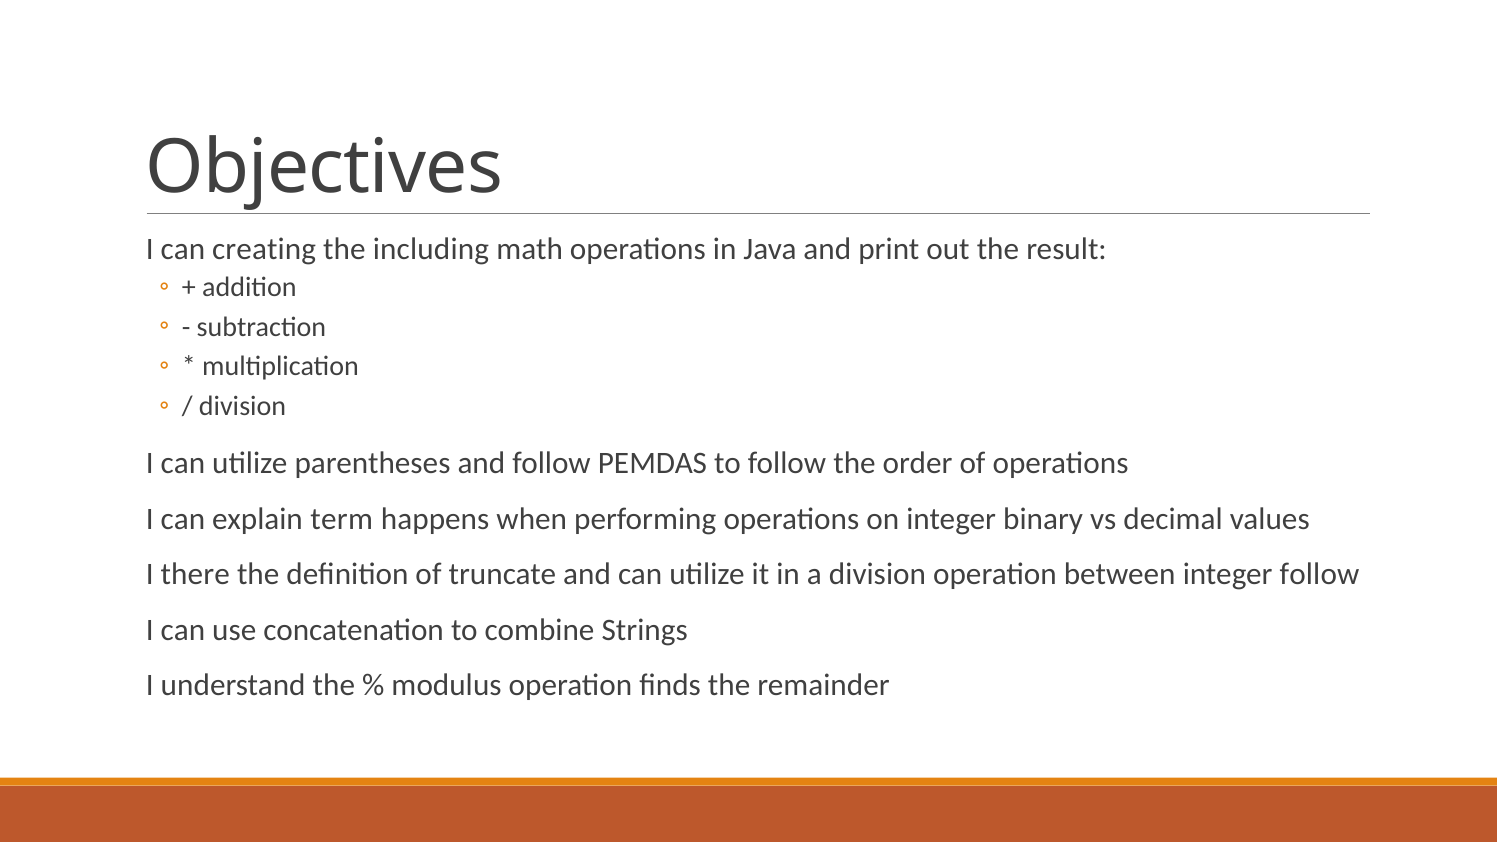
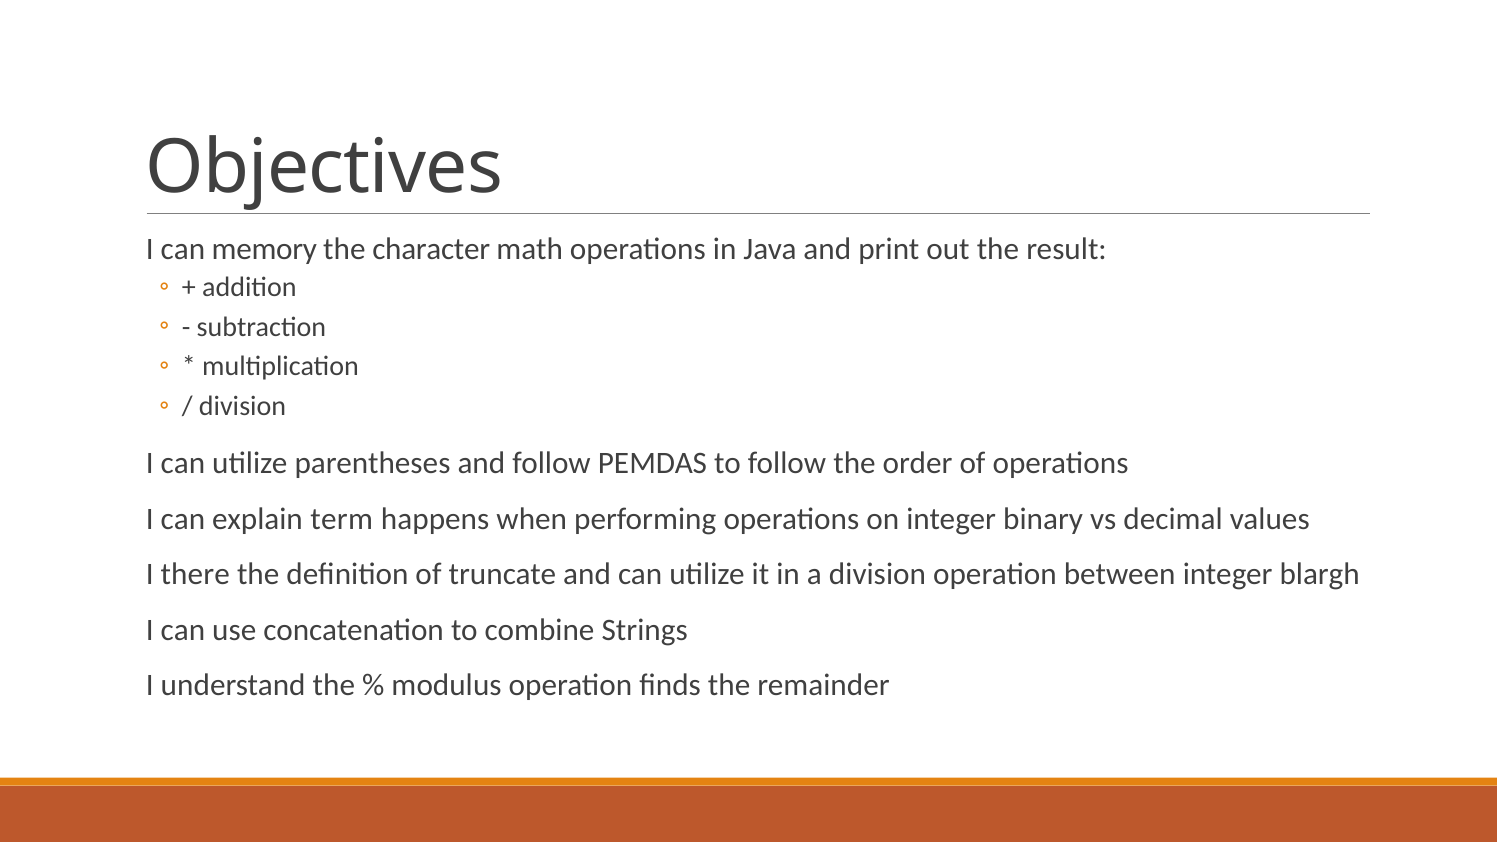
creating: creating -> memory
including: including -> character
integer follow: follow -> blargh
